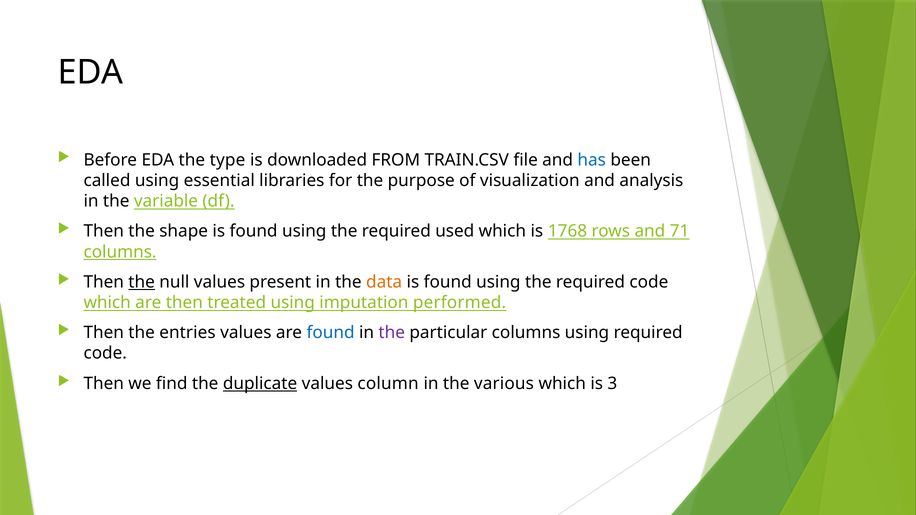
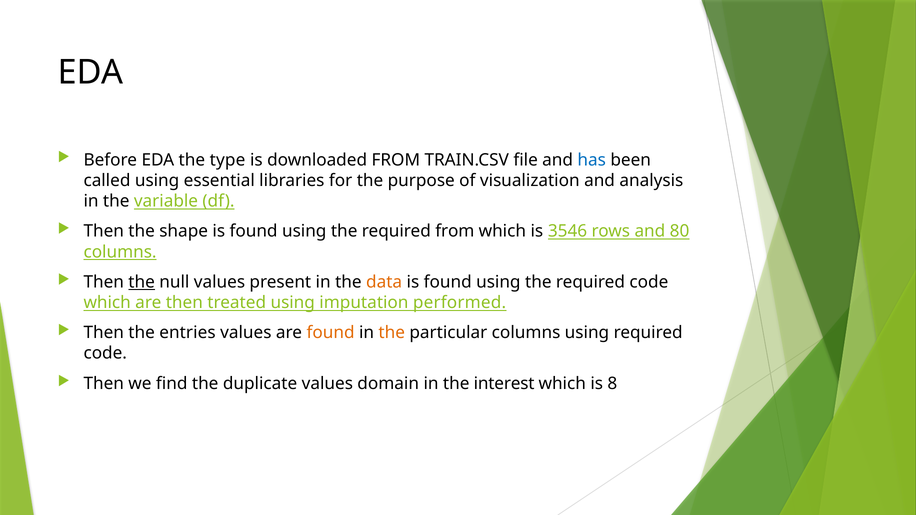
required used: used -> from
1768: 1768 -> 3546
71: 71 -> 80
found at (331, 333) colour: blue -> orange
the at (392, 333) colour: purple -> orange
duplicate underline: present -> none
column: column -> domain
various: various -> interest
3: 3 -> 8
